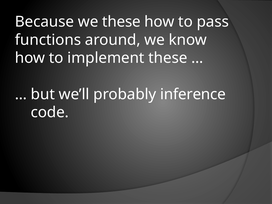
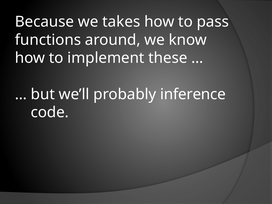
we these: these -> takes
